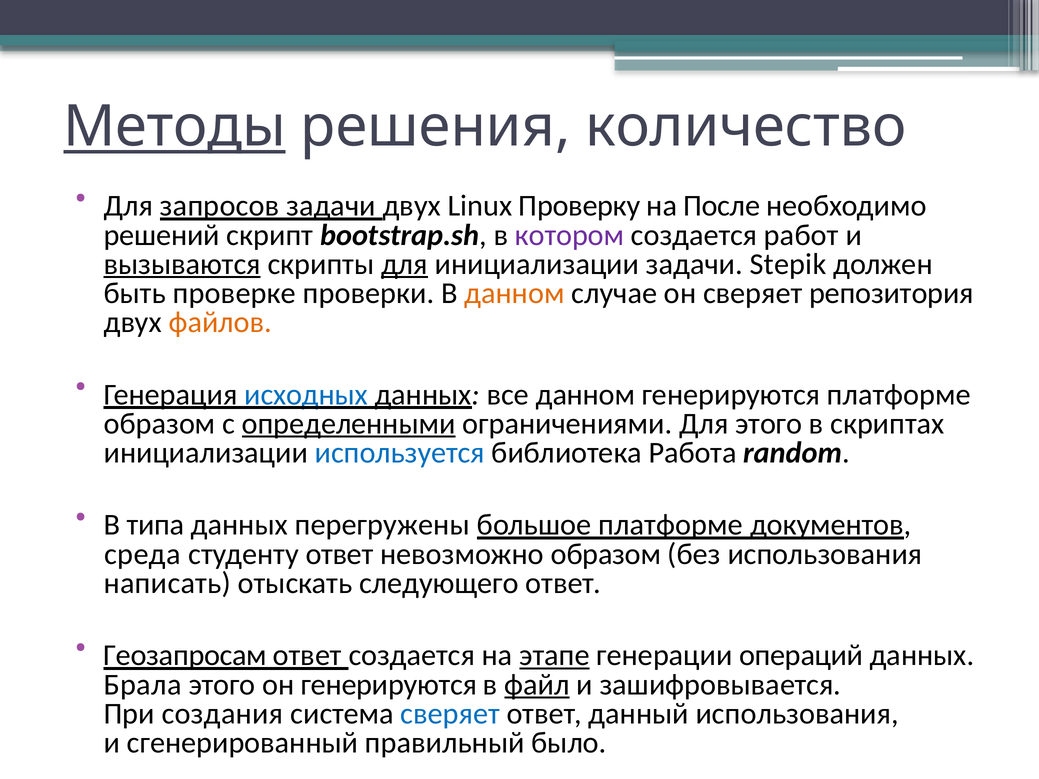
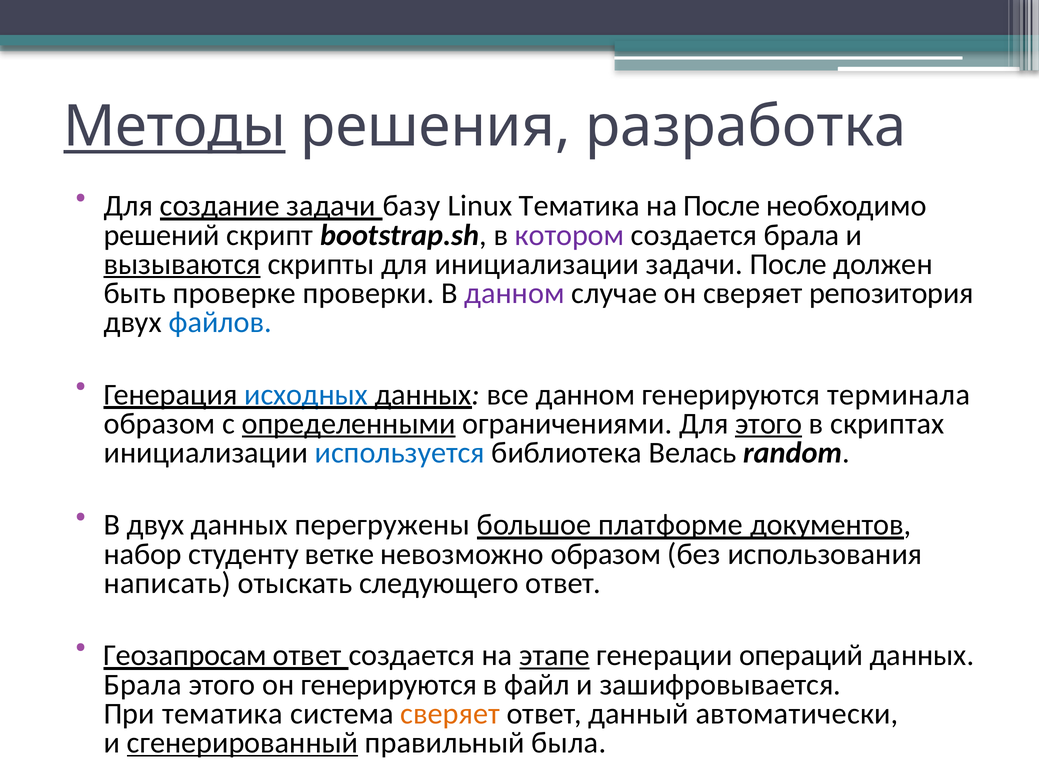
количество: количество -> разработка
запросов: запросов -> создание
задачи двух: двух -> базу
Linux Проверку: Проверку -> Тематика
создается работ: работ -> брала
для at (404, 264) underline: present -> none
задачи Stepik: Stepik -> После
данном at (514, 293) colour: orange -> purple
файлов colour: orange -> blue
генерируются платформе: платформе -> терминала
этого at (769, 424) underline: none -> present
Работа: Работа -> Велась
В типа: типа -> двух
среда: среда -> набор
студенту ответ: ответ -> ветке
файл underline: present -> none
При создания: создания -> тематика
сверяет at (450, 714) colour: blue -> orange
данный использования: использования -> автоматически
сгенерированный underline: none -> present
было: было -> была
